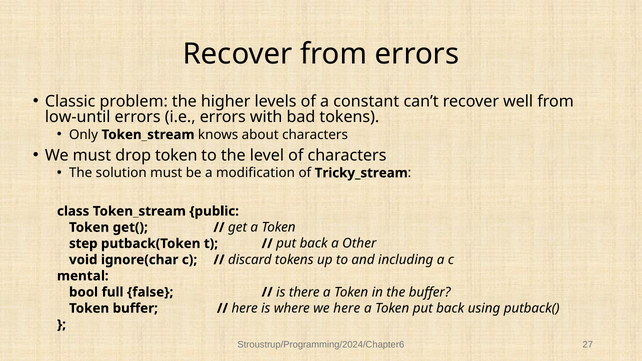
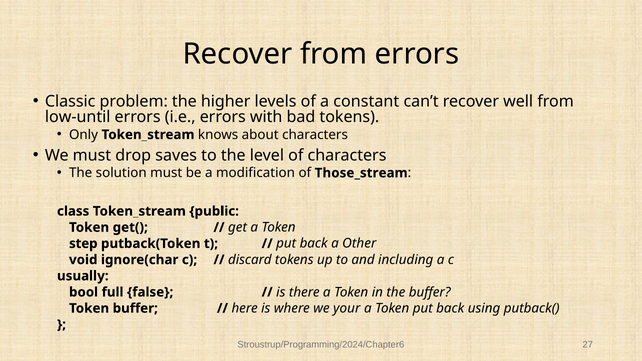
drop token: token -> saves
Tricky_stream: Tricky_stream -> Those_stream
mental: mental -> usually
we here: here -> your
